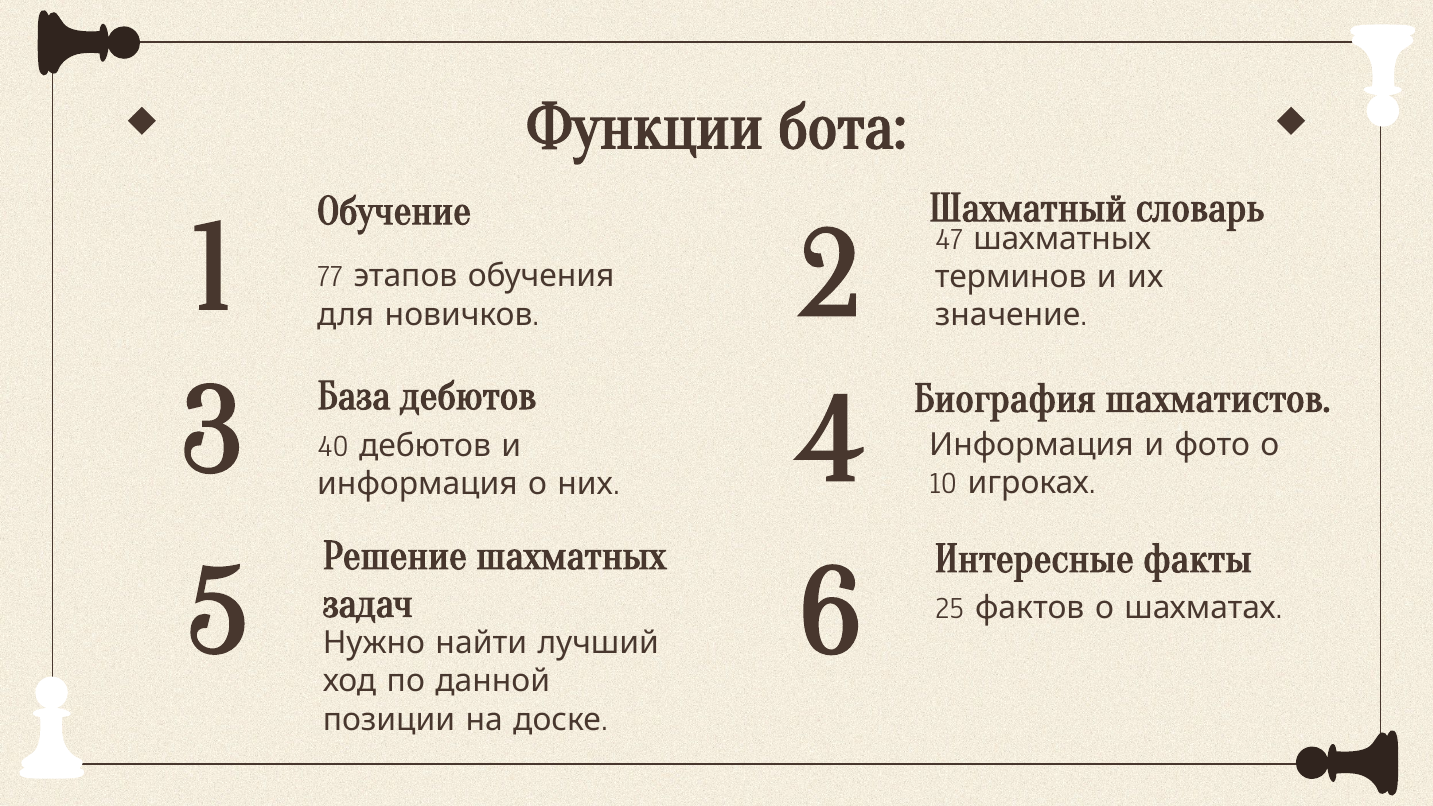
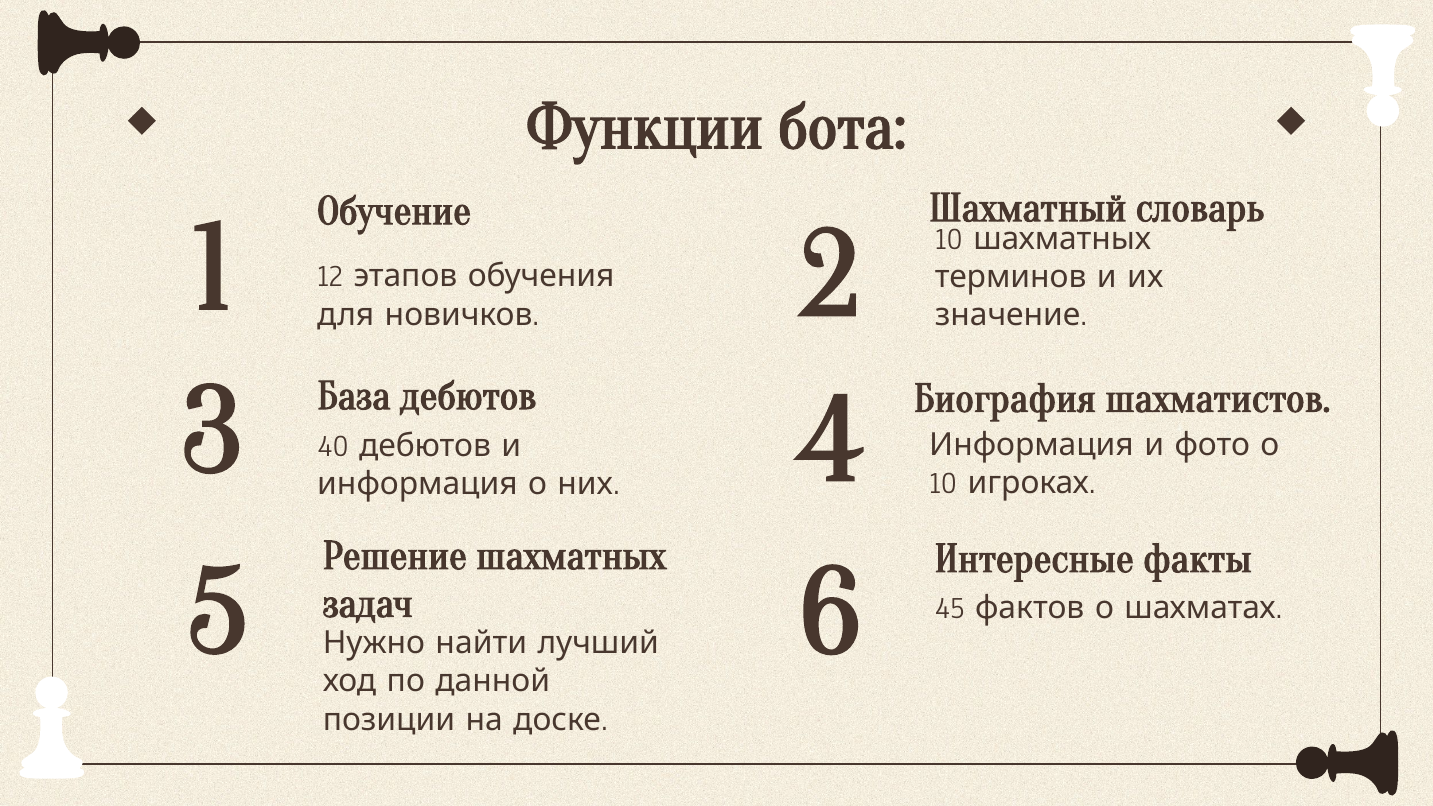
77: 77 -> 12
2 47: 47 -> 10
25: 25 -> 45
